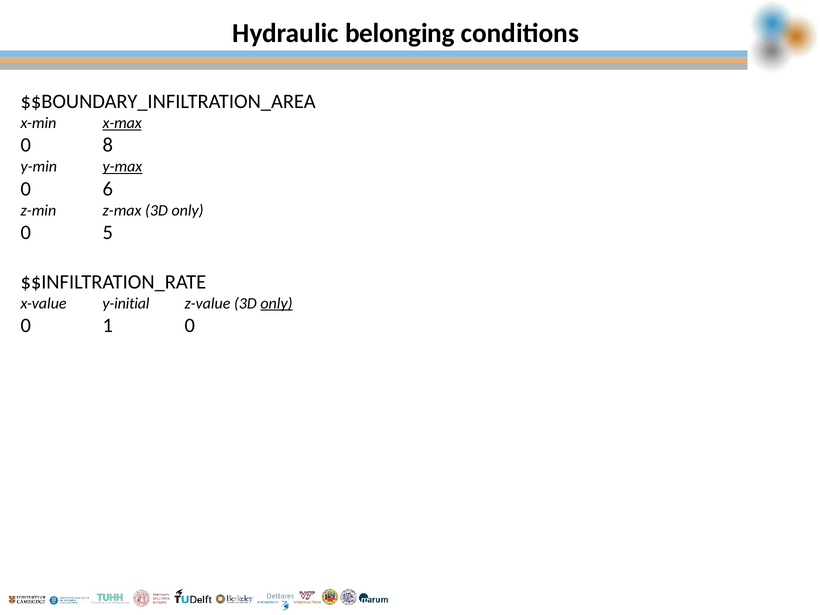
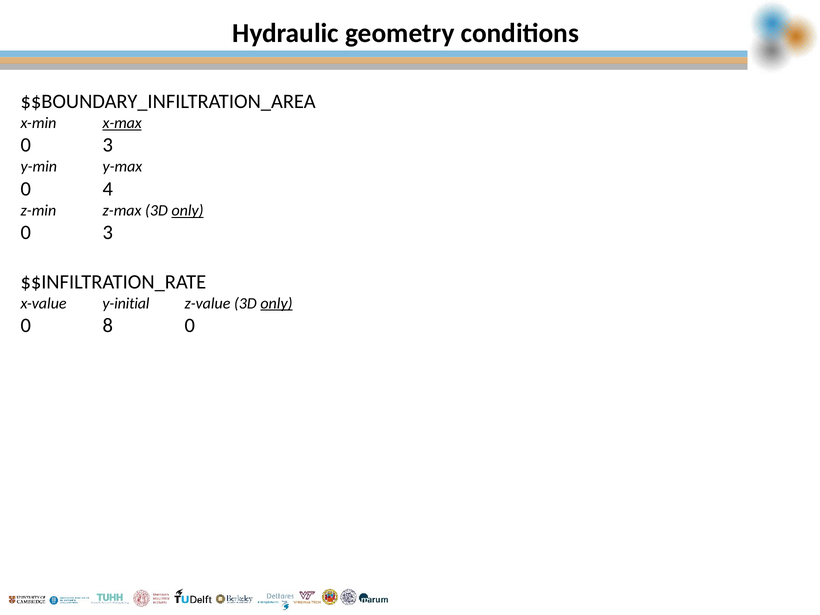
belonging: belonging -> geometry
8 at (108, 145): 8 -> 3
y-max underline: present -> none
6: 6 -> 4
only at (188, 210) underline: none -> present
5 at (108, 233): 5 -> 3
1: 1 -> 8
